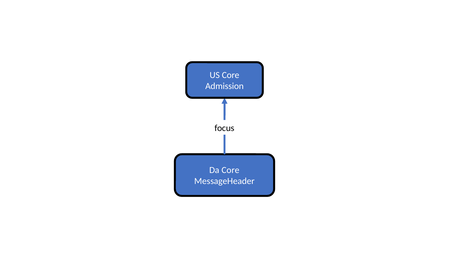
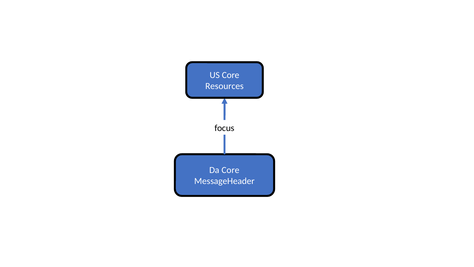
Admission: Admission -> Resources
